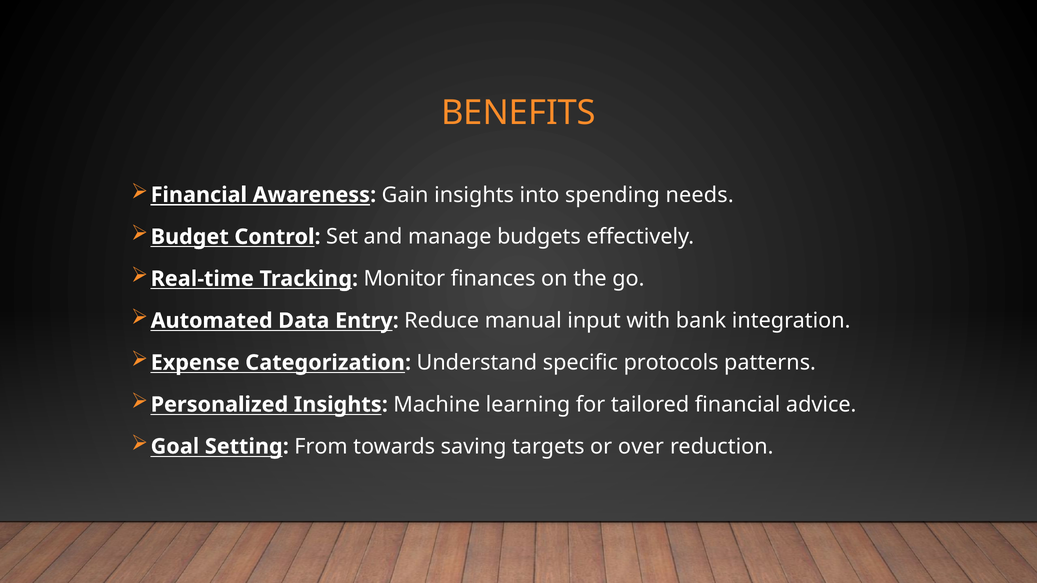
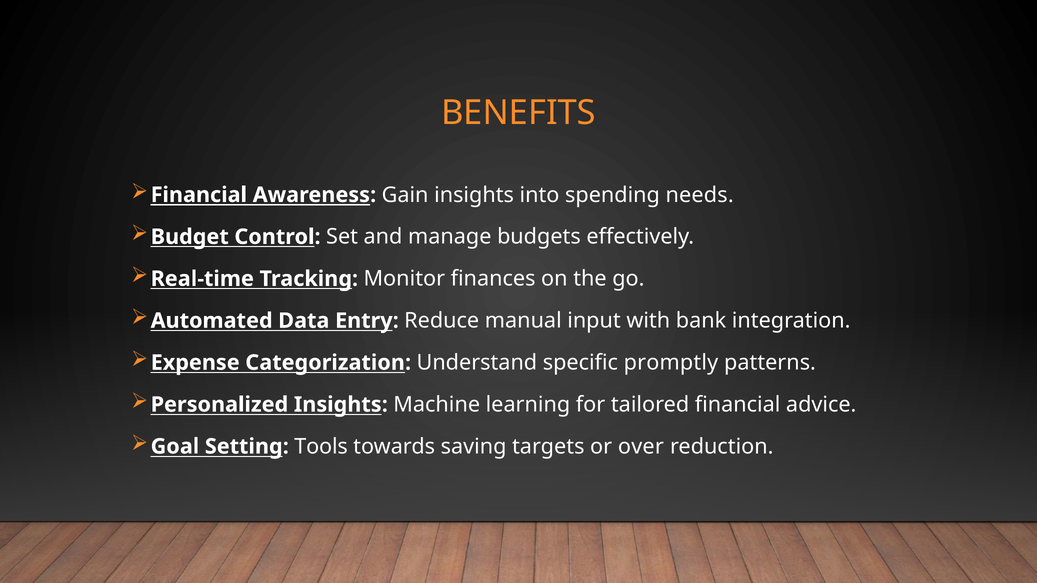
protocols: protocols -> promptly
From: From -> Tools
